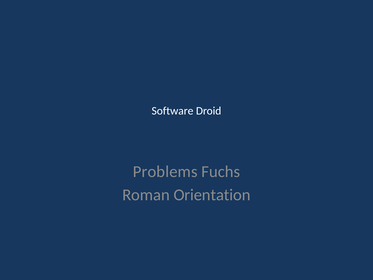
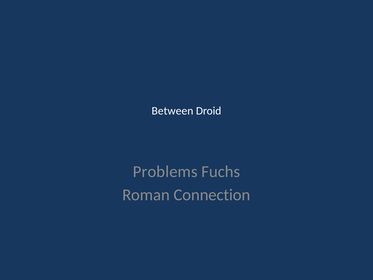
Software: Software -> Between
Orientation: Orientation -> Connection
